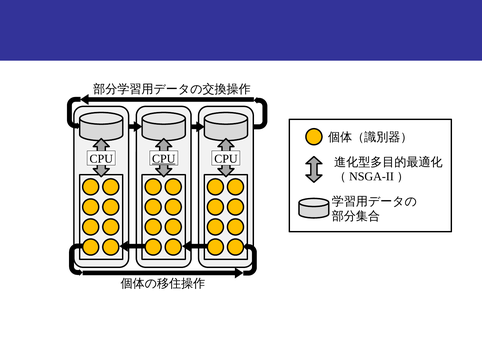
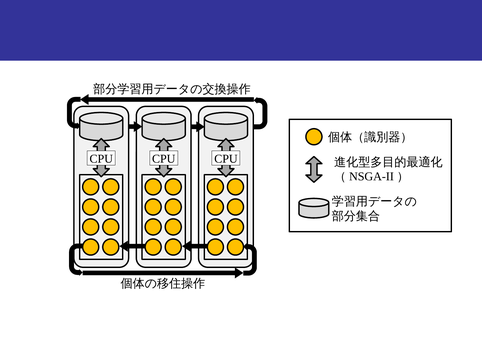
CPU at (164, 159) underline: present -> none
